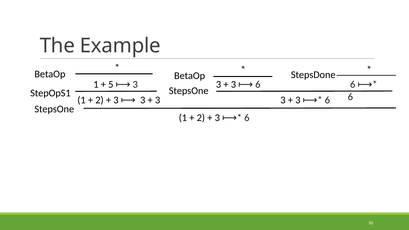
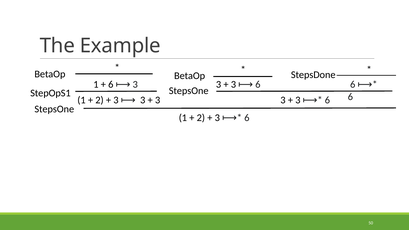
5 at (111, 84): 5 -> 6
